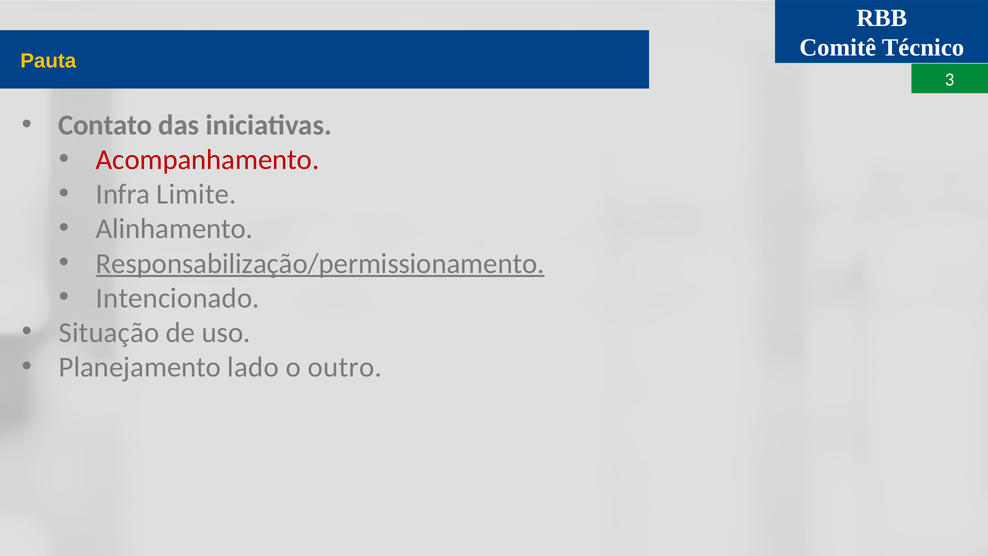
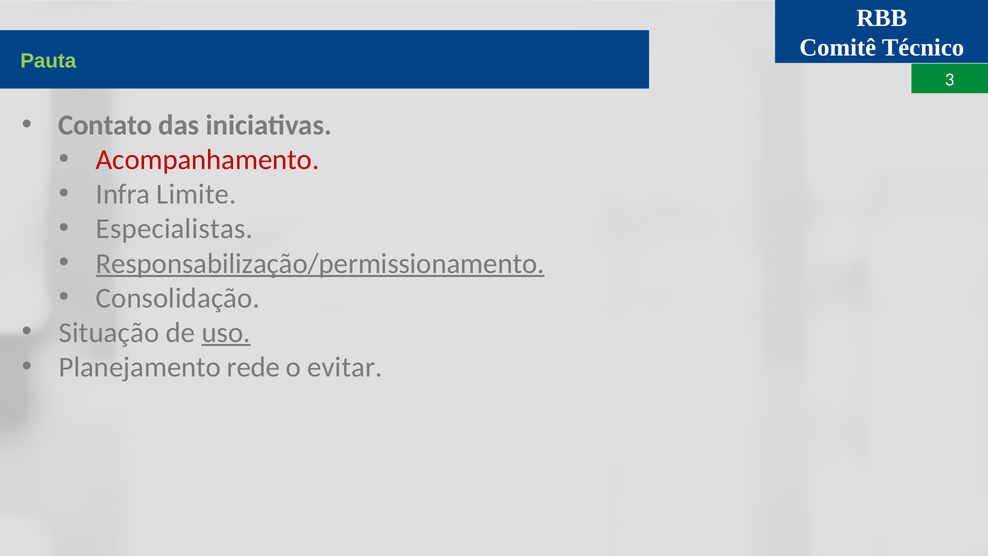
Pauta colour: yellow -> light green
Alinhamento: Alinhamento -> Especialistas
Intencionado: Intencionado -> Consolidação
uso underline: none -> present
lado: lado -> rede
outro: outro -> evitar
